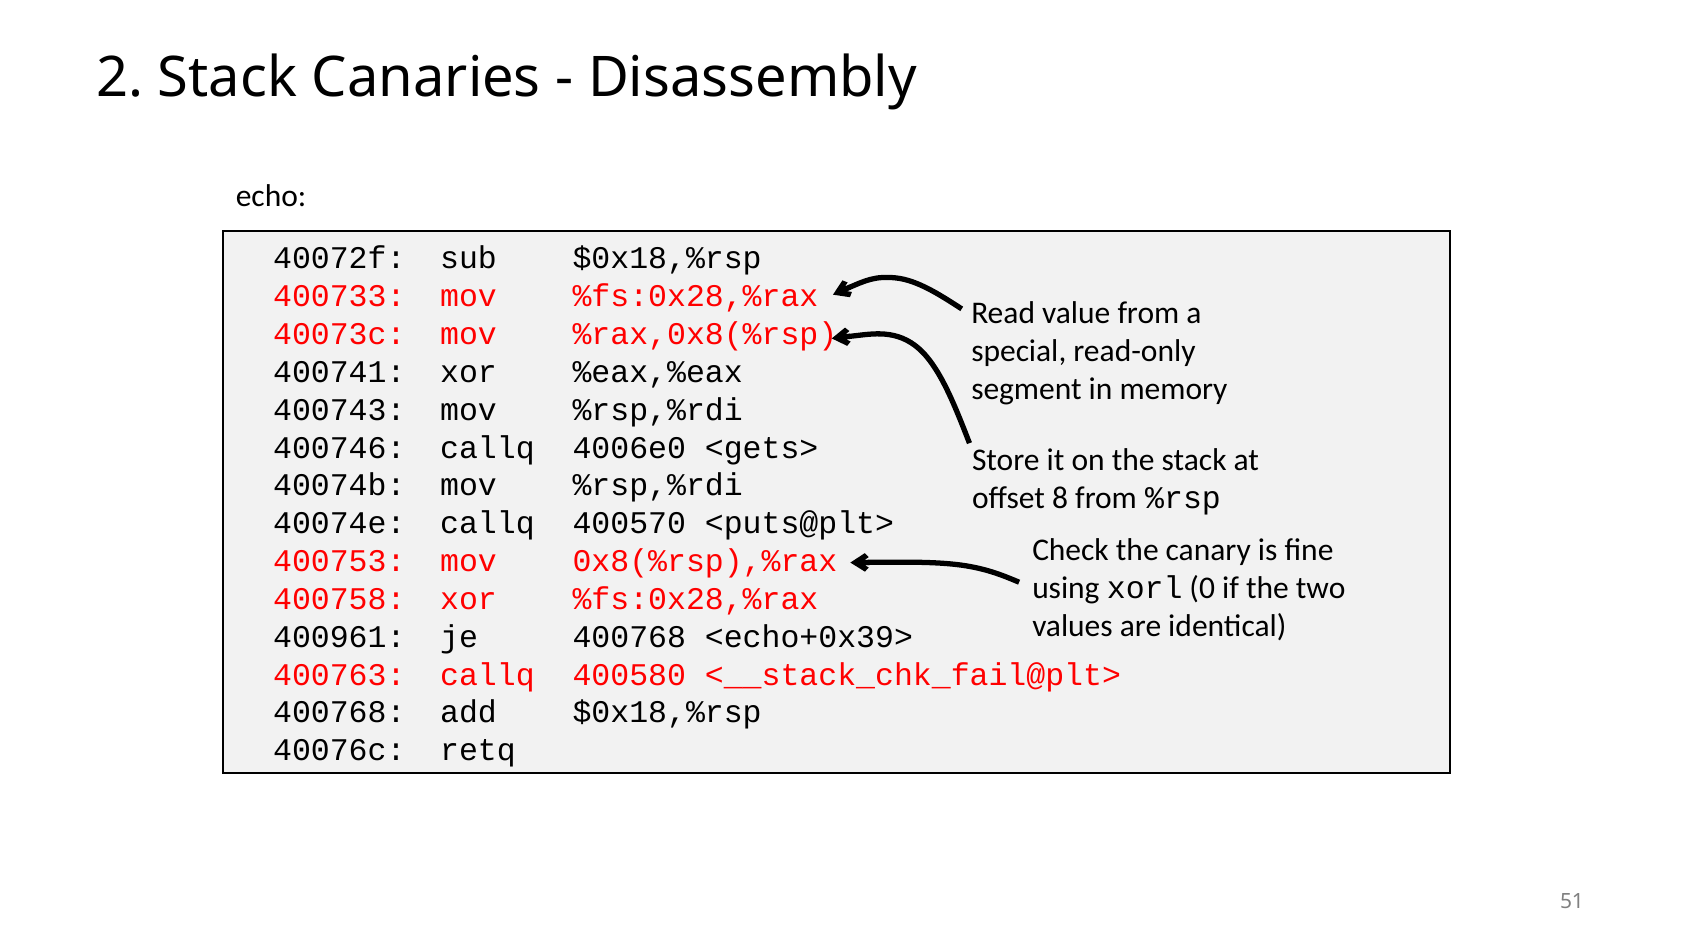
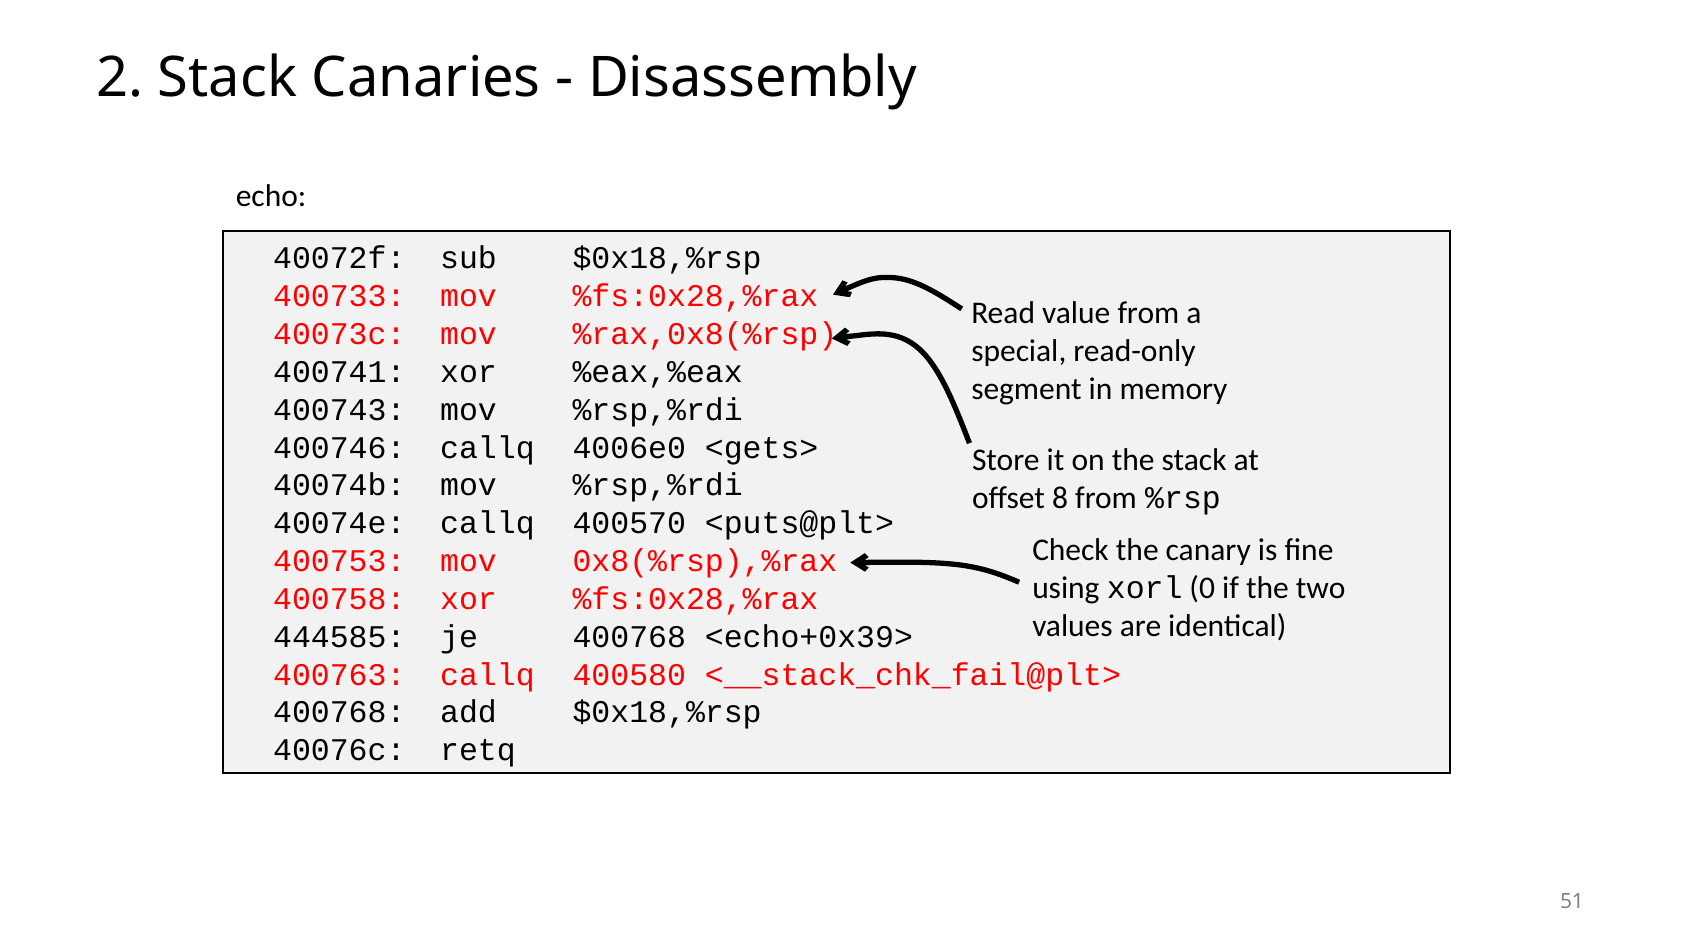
400961: 400961 -> 444585
